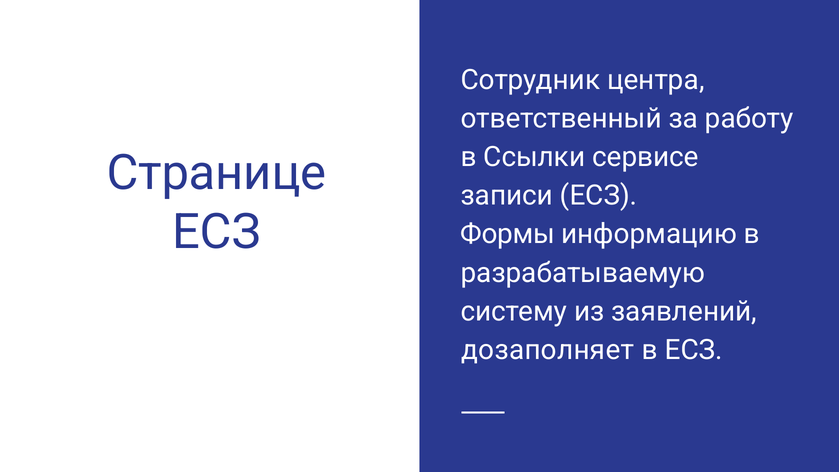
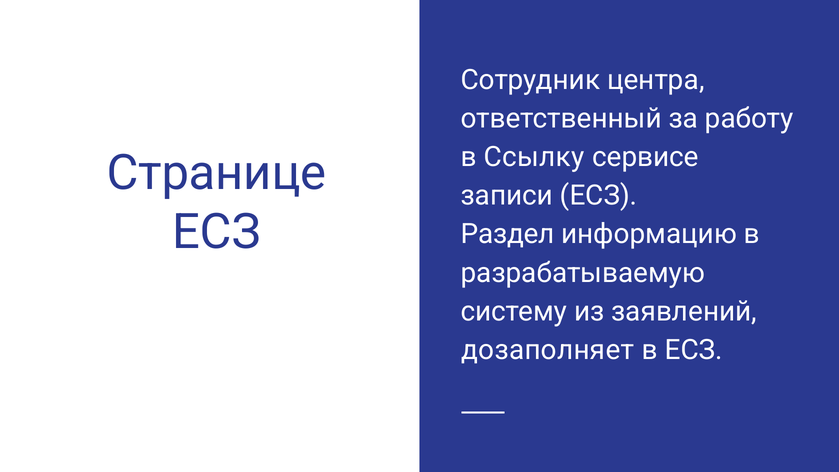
Ссылки: Ссылки -> Ссылку
Формы: Формы -> Раздел
